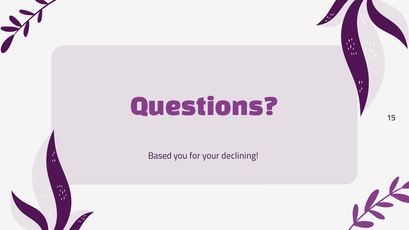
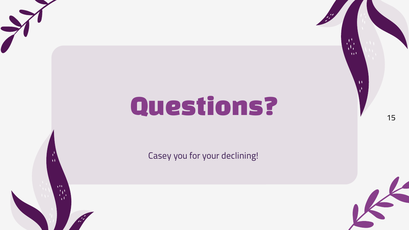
Based: Based -> Casey
